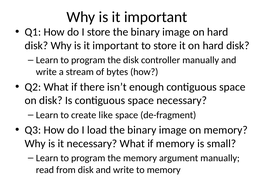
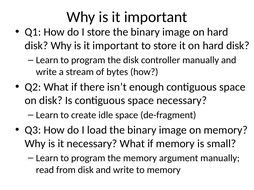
like: like -> idle
